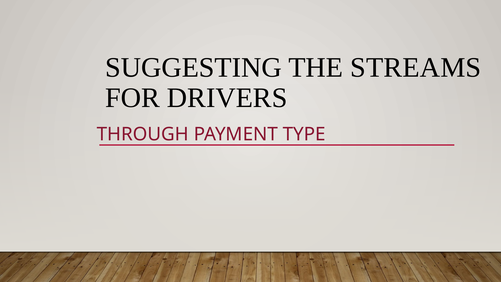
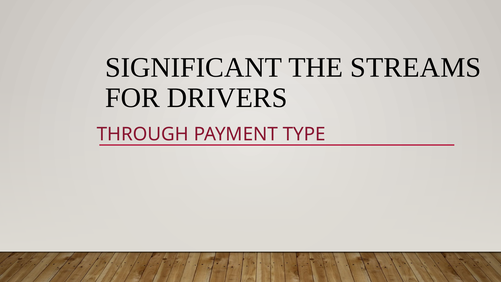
SUGGESTING: SUGGESTING -> SIGNIFICANT
